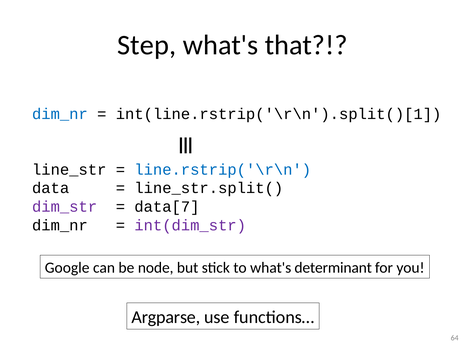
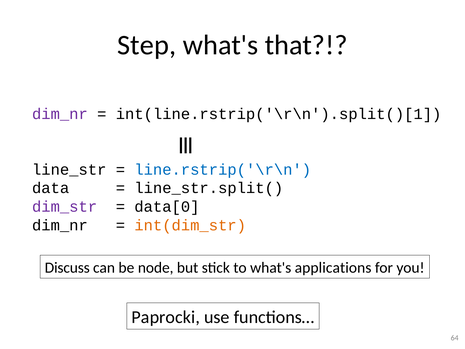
dim_nr at (60, 114) colour: blue -> purple
data[7: data[7 -> data[0
int(dim_str colour: purple -> orange
Google: Google -> Discuss
determinant: determinant -> applications
Argparse: Argparse -> Paprocki
